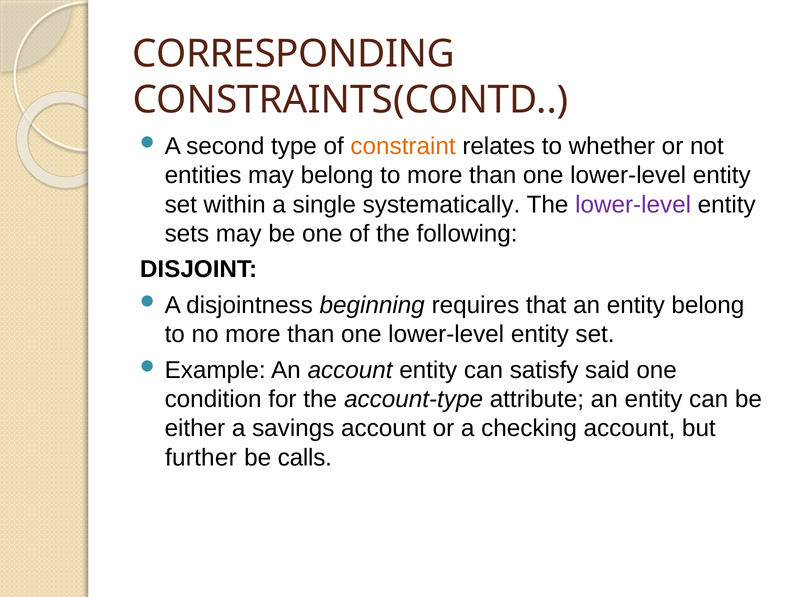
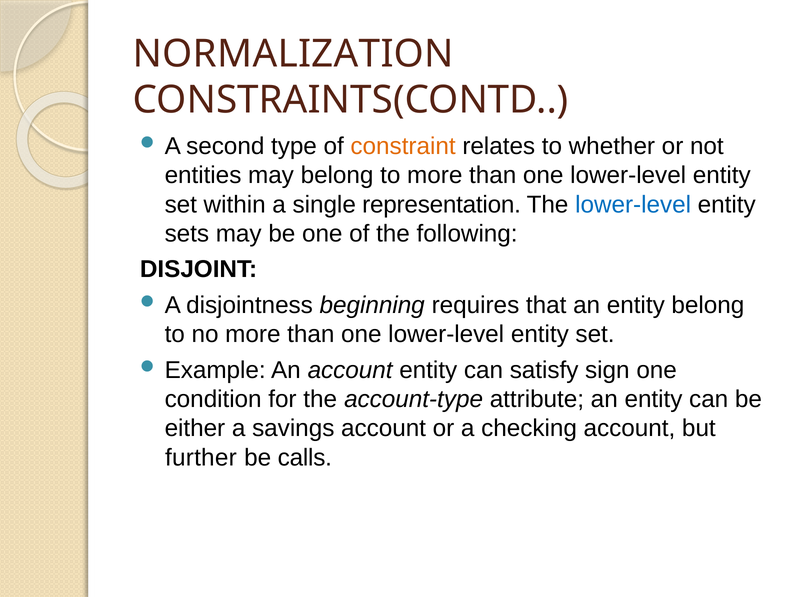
CORRESPONDING: CORRESPONDING -> NORMALIZATION
systematically: systematically -> representation
lower-level at (633, 205) colour: purple -> blue
said: said -> sign
